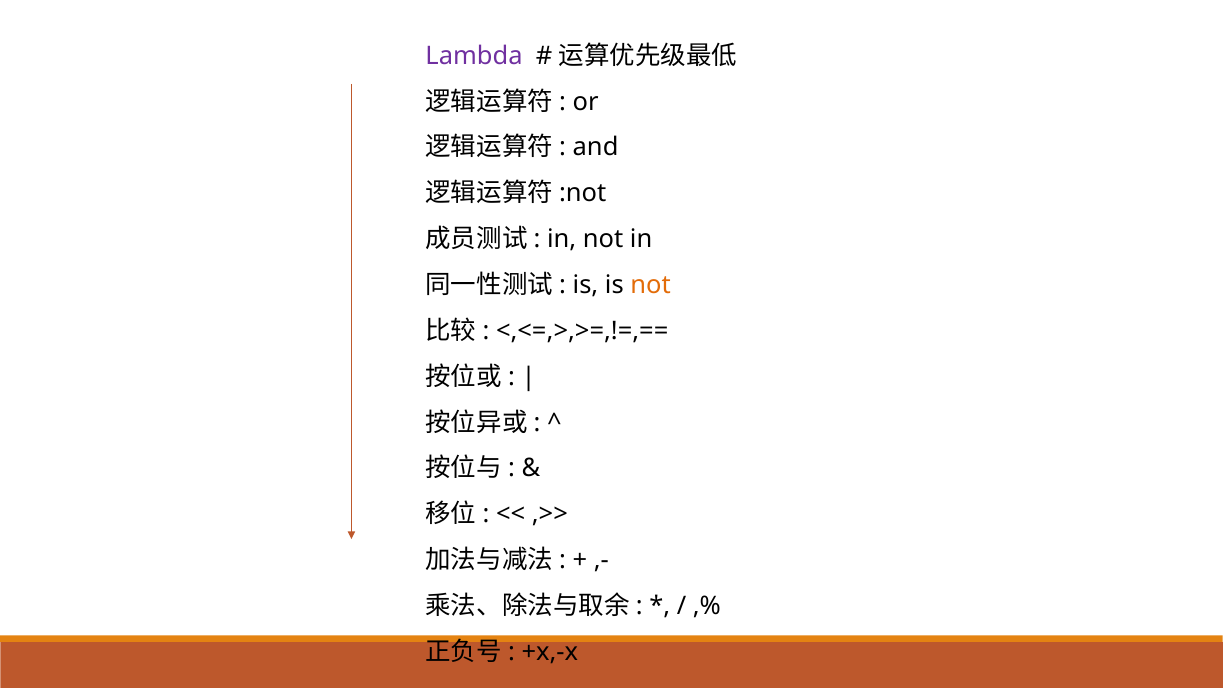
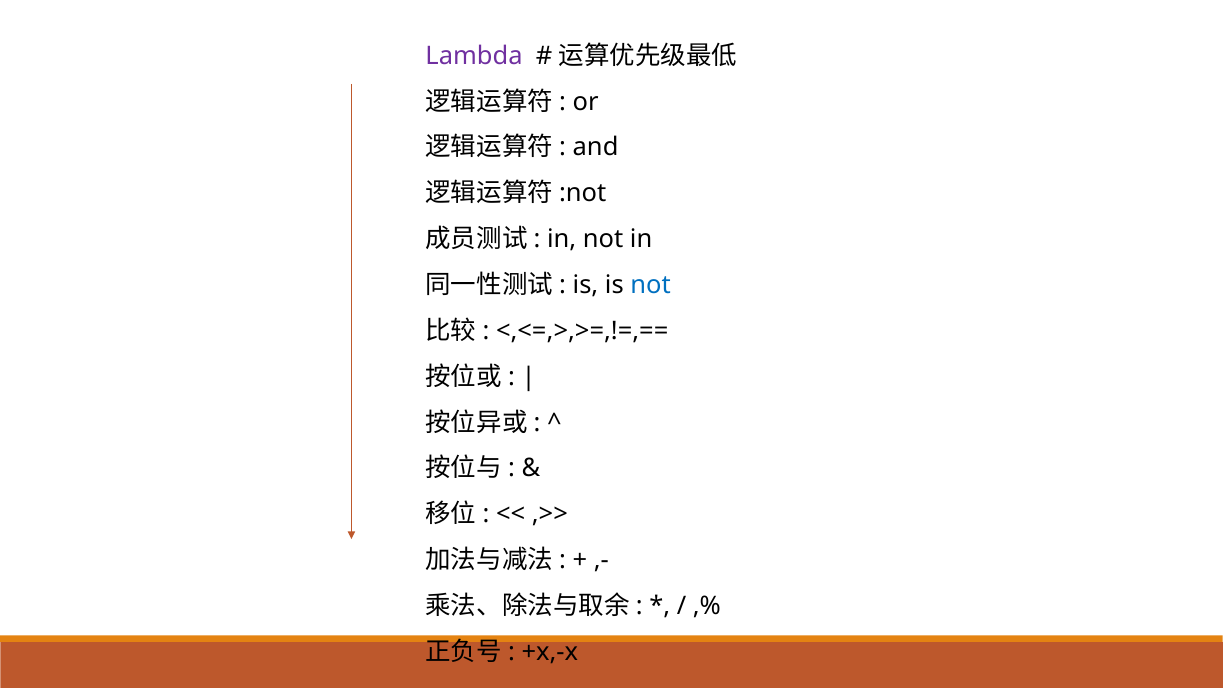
not at (651, 285) colour: orange -> blue
